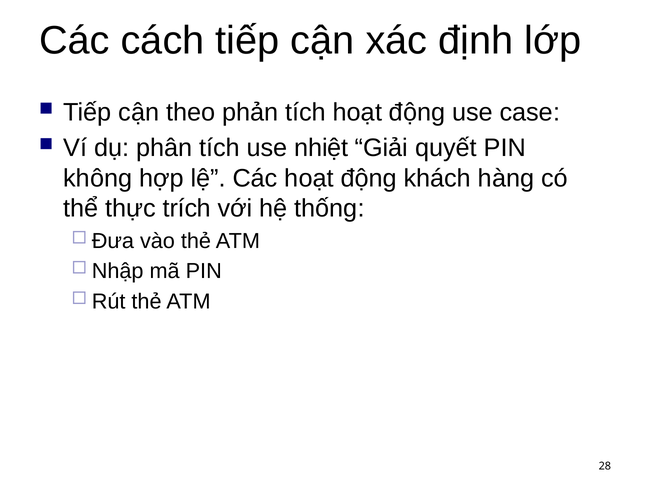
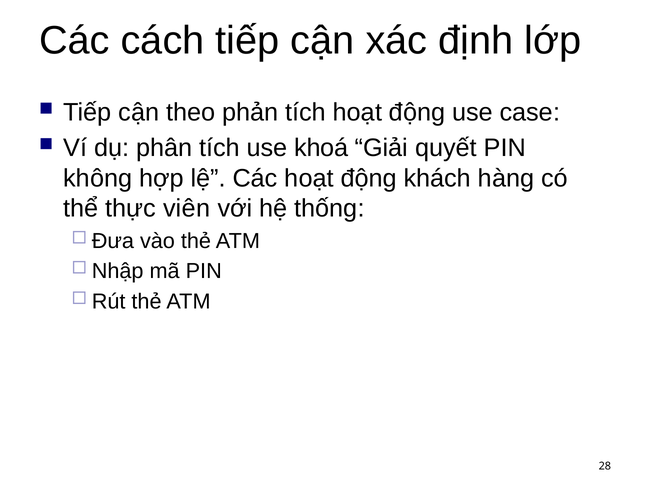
nhiệt: nhiệt -> khoá
trích: trích -> viên
